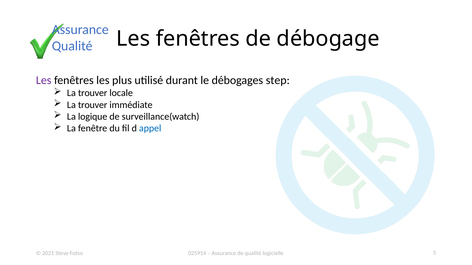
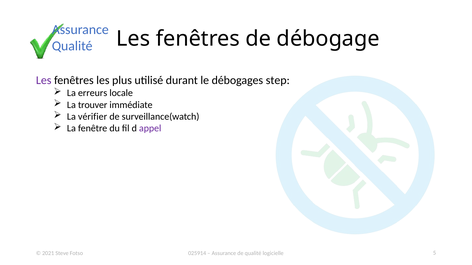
trouver at (93, 93): trouver -> erreurs
logique: logique -> vérifier
appel colour: blue -> purple
